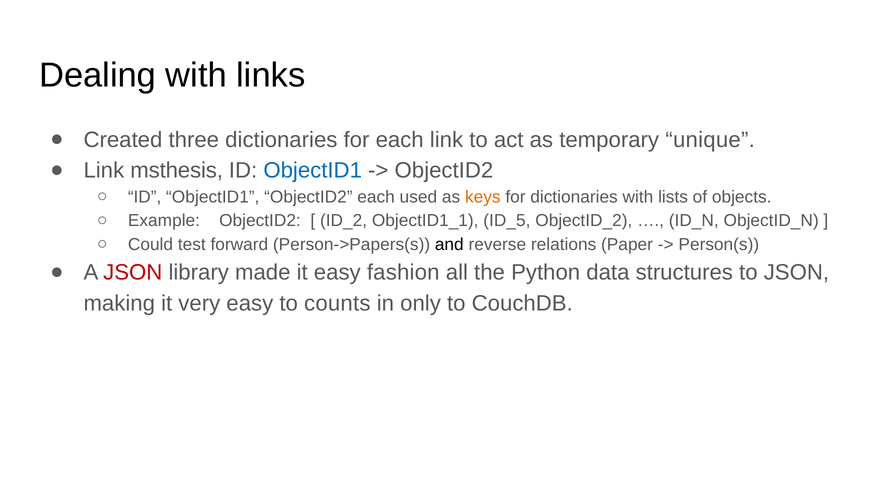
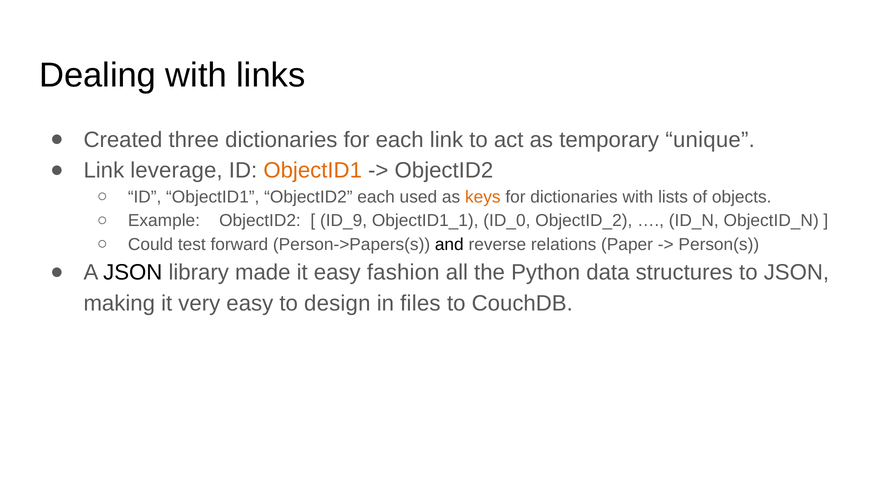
msthesis: msthesis -> leverage
ObjectID1 at (313, 170) colour: blue -> orange
ID_2: ID_2 -> ID_9
ID_5: ID_5 -> ID_0
JSON at (133, 272) colour: red -> black
counts: counts -> design
only: only -> files
